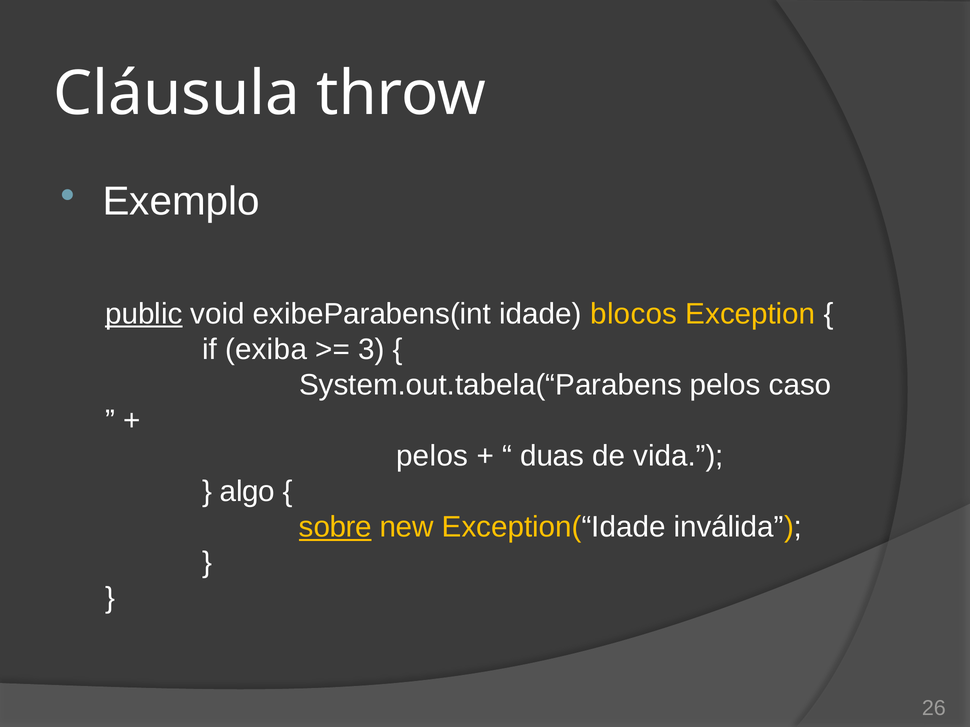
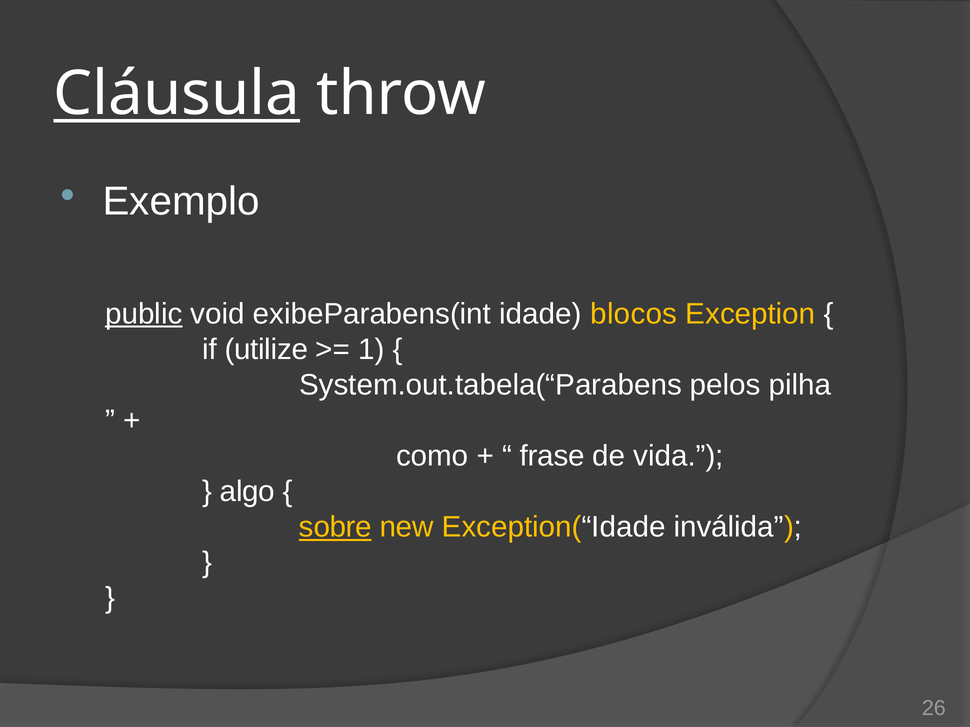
Cláusula underline: none -> present
exiba: exiba -> utilize
3: 3 -> 1
caso: caso -> pilha
pelos at (432, 456): pelos -> como
duas: duas -> frase
